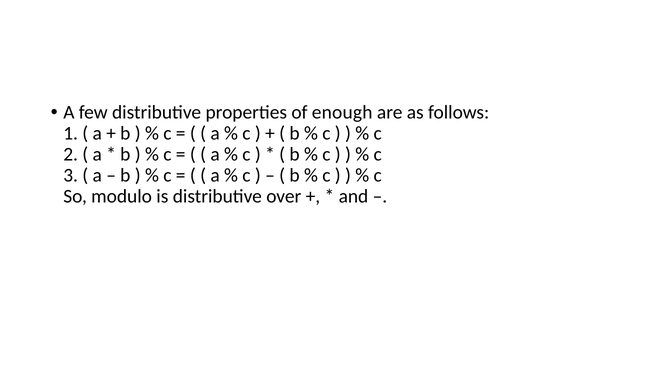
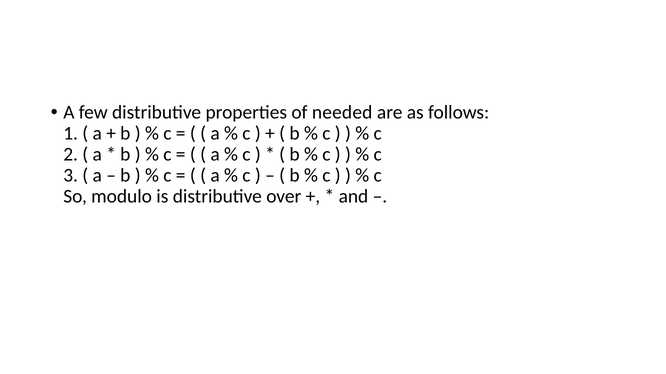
enough: enough -> needed
